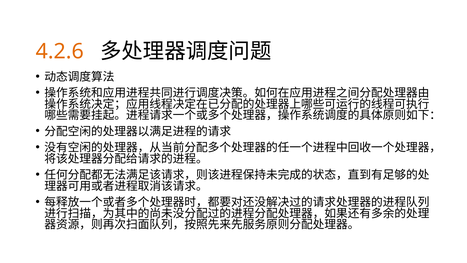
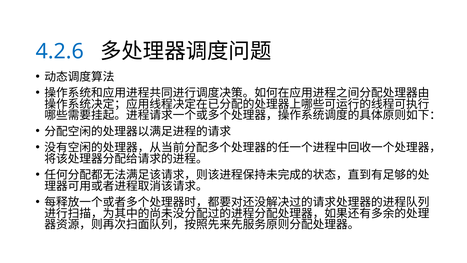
4.2.6 colour: orange -> blue
